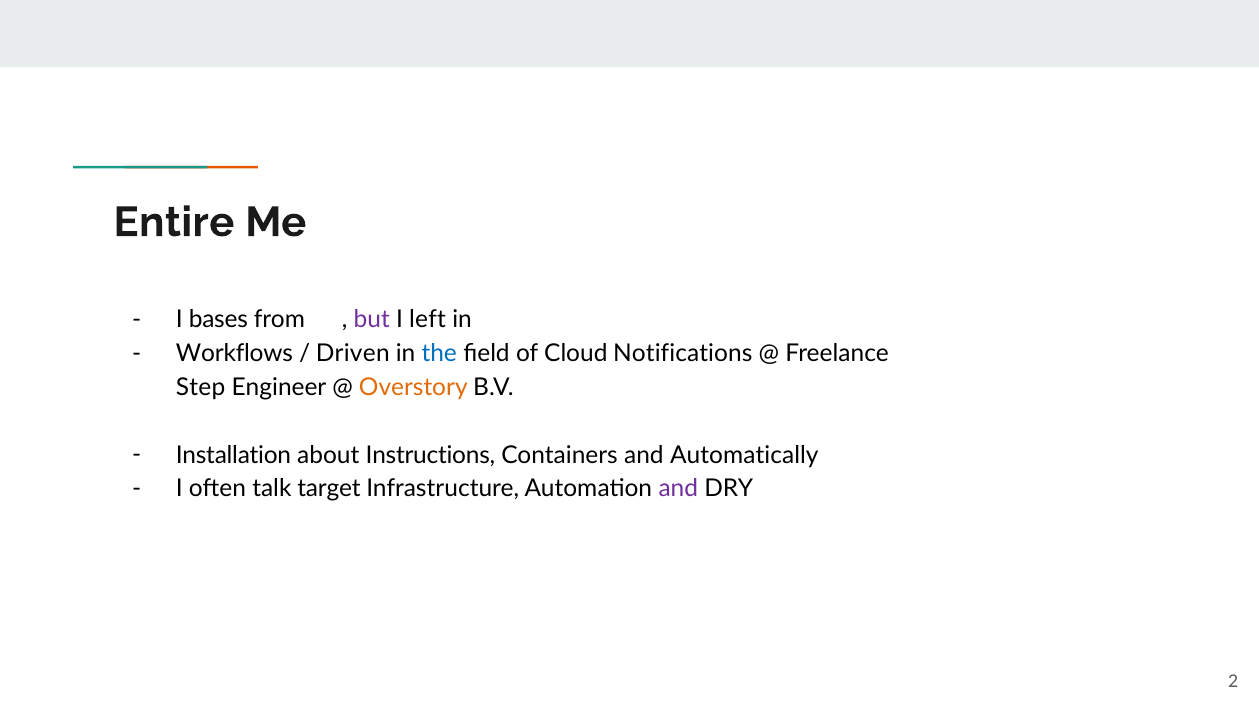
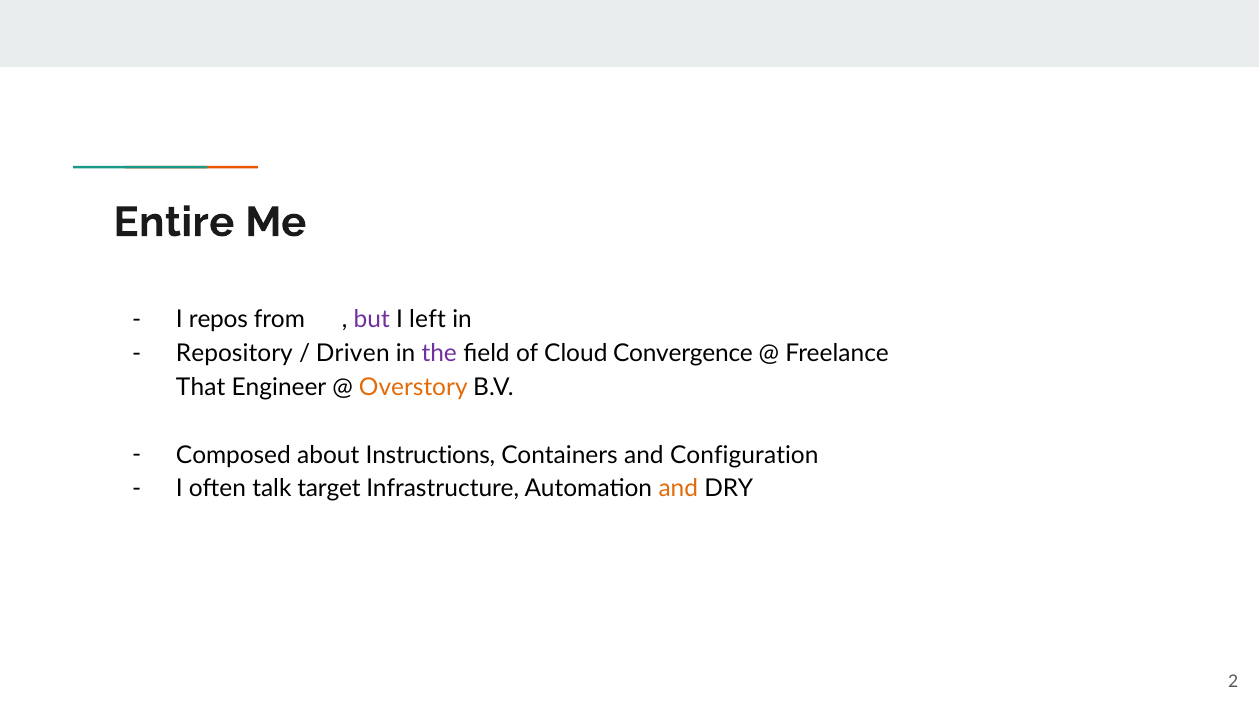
bases: bases -> repos
Workflows: Workflows -> Repository
the colour: blue -> purple
Notifications: Notifications -> Convergence
Step: Step -> That
Installation: Installation -> Composed
Automatically: Automatically -> Configuration
and at (678, 489) colour: purple -> orange
